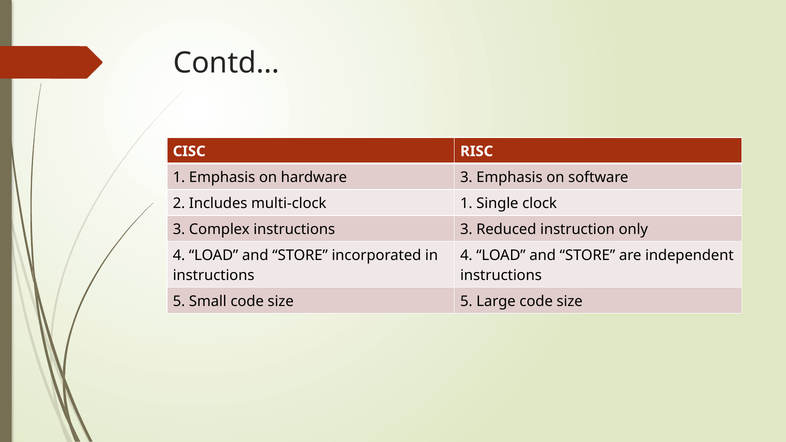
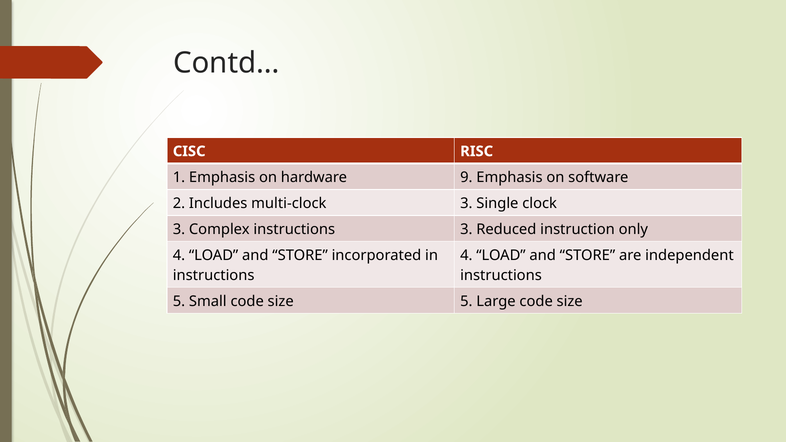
hardware 3: 3 -> 9
multi-clock 1: 1 -> 3
